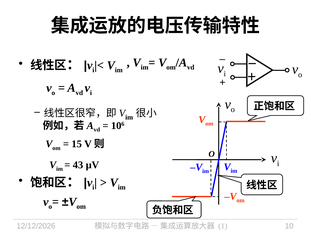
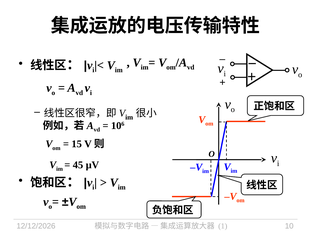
43: 43 -> 45
